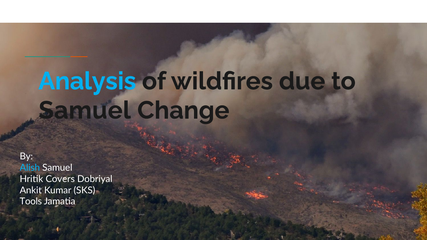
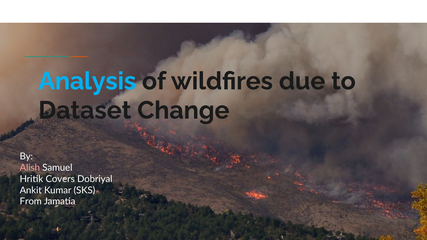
Samuel at (85, 110): Samuel -> Dataset
Alish colour: light blue -> pink
Tools: Tools -> From
